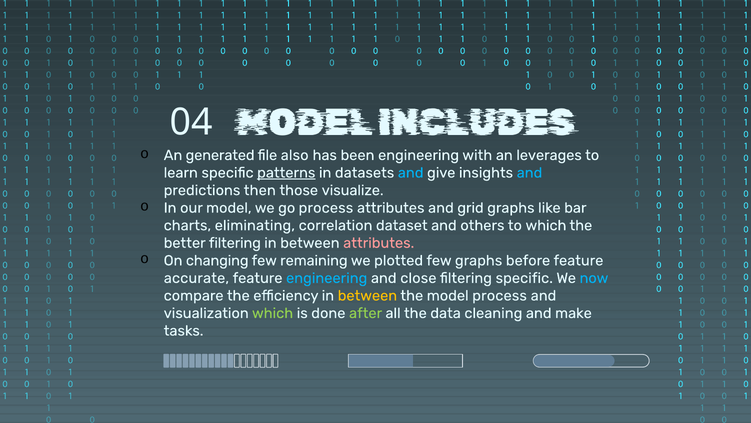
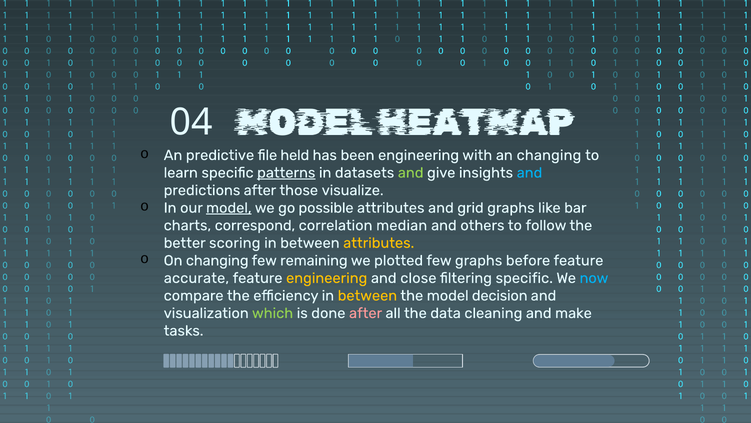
INCLUDES: INCLUDES -> HEATMAP
generated: generated -> predictive
also: also -> held
an leverages: leverages -> changing
and at (411, 173) colour: light blue -> light green
predictions then: then -> after
model at (229, 208) underline: none -> present
go process: process -> possible
eliminating: eliminating -> correspond
dataset: dataset -> median
to which: which -> follow
better filtering: filtering -> scoring
attributes at (379, 243) colour: pink -> yellow
engineering at (327, 278) colour: light blue -> yellow
model process: process -> decision
after at (366, 313) colour: light green -> pink
